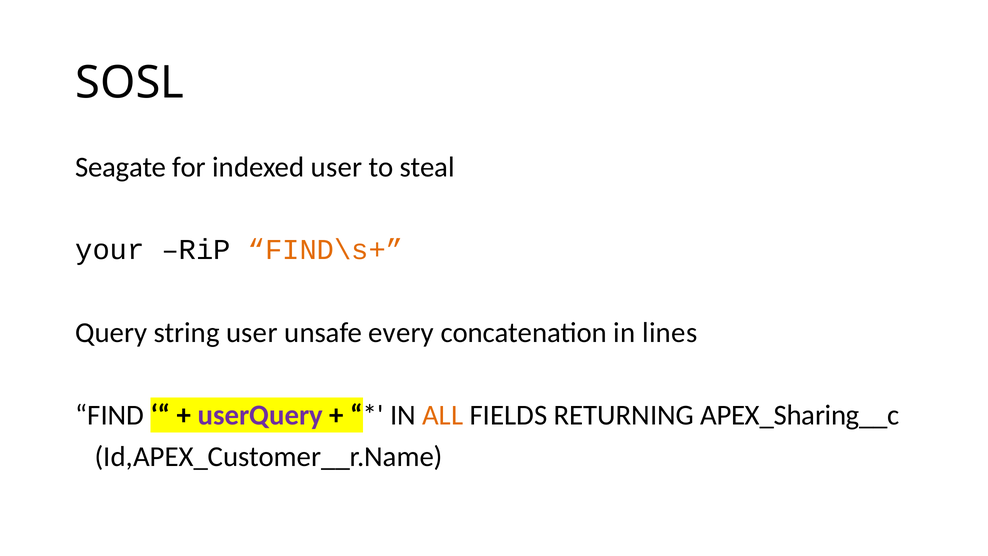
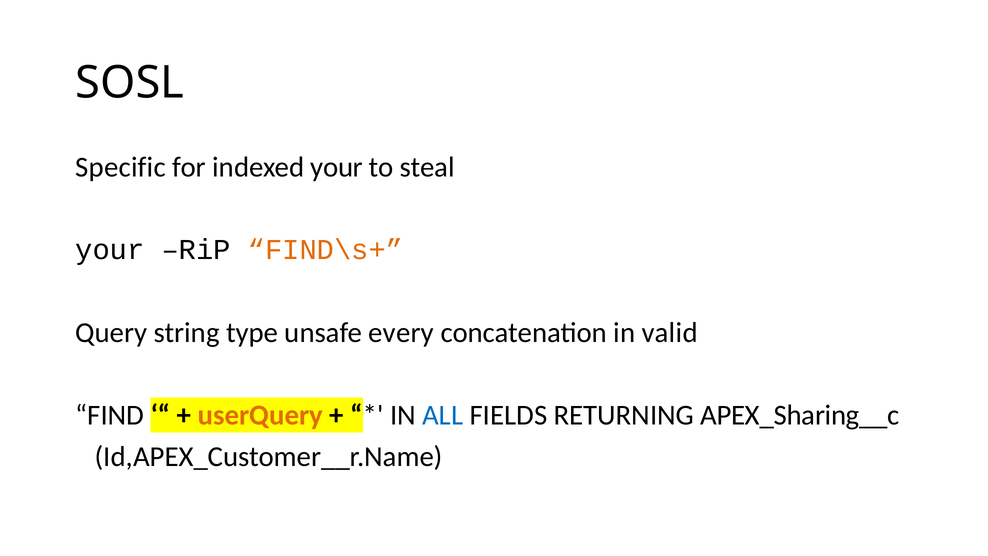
Seagate: Seagate -> Specific
indexed user: user -> your
string user: user -> type
lines: lines -> valid
userQuery colour: purple -> orange
ALL colour: orange -> blue
